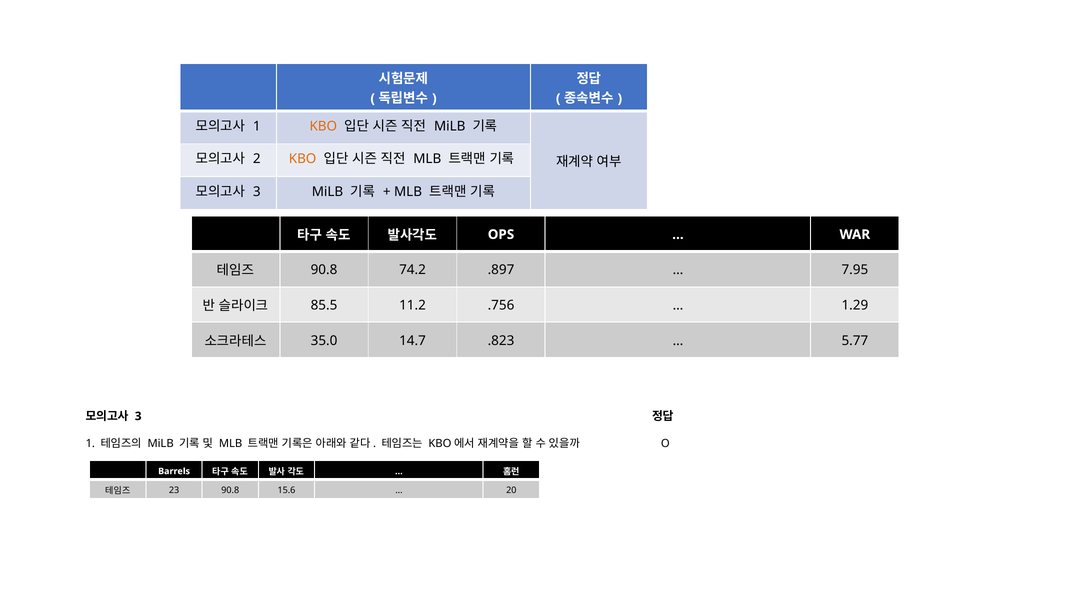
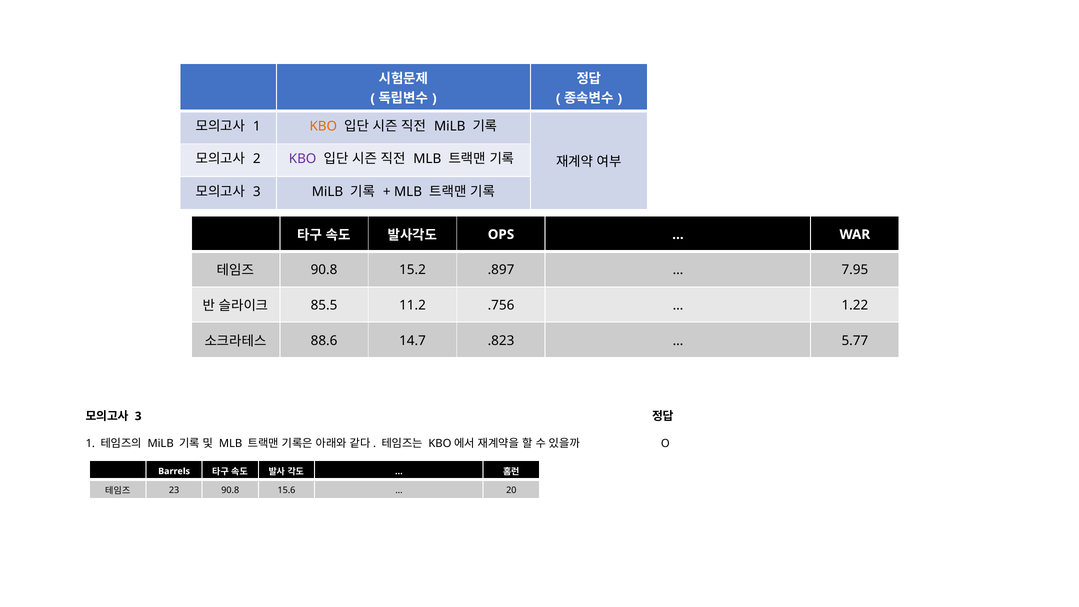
KBO at (303, 159) colour: orange -> purple
74.2: 74.2 -> 15.2
1.29: 1.29 -> 1.22
35.0: 35.0 -> 88.6
